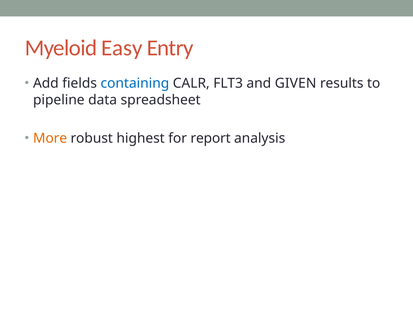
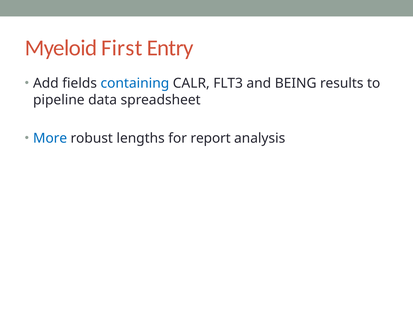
Easy: Easy -> First
GIVEN: GIVEN -> BEING
More colour: orange -> blue
highest: highest -> lengths
